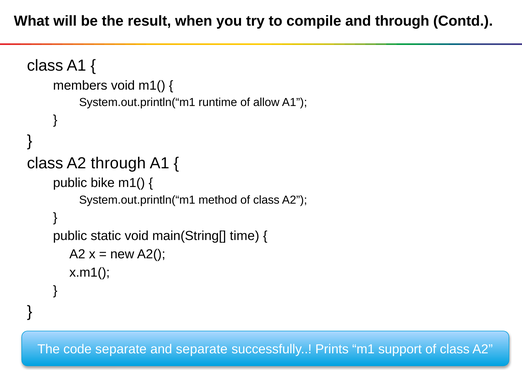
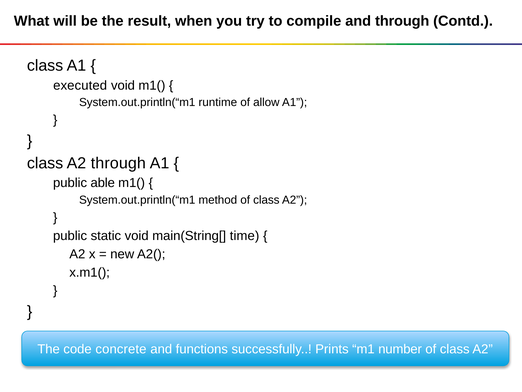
members: members -> executed
bike: bike -> able
code separate: separate -> concrete
and separate: separate -> functions
support: support -> number
